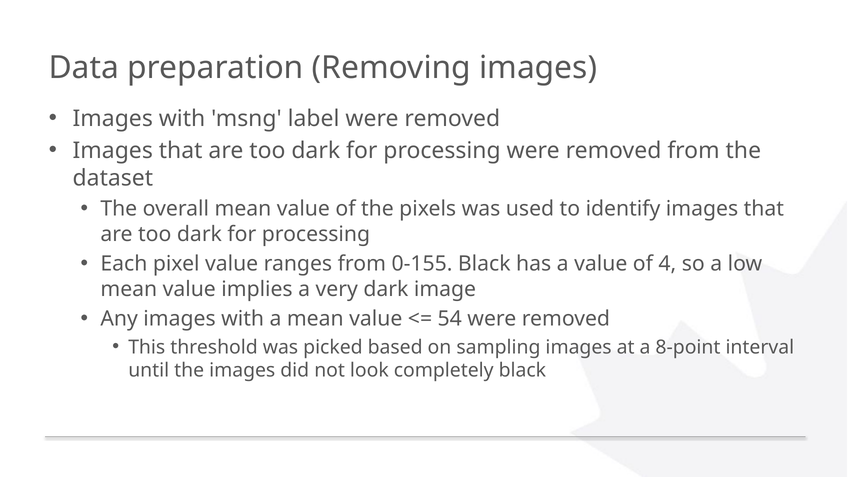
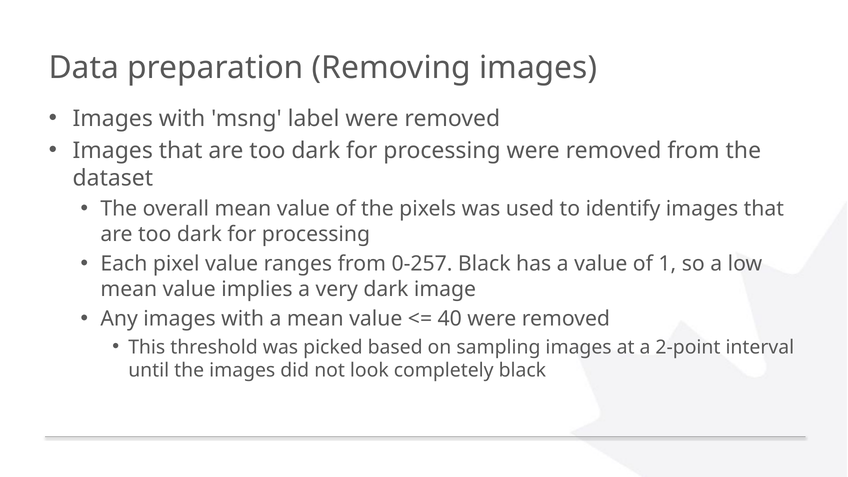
0-155: 0-155 -> 0-257
4: 4 -> 1
54: 54 -> 40
8-point: 8-point -> 2-point
